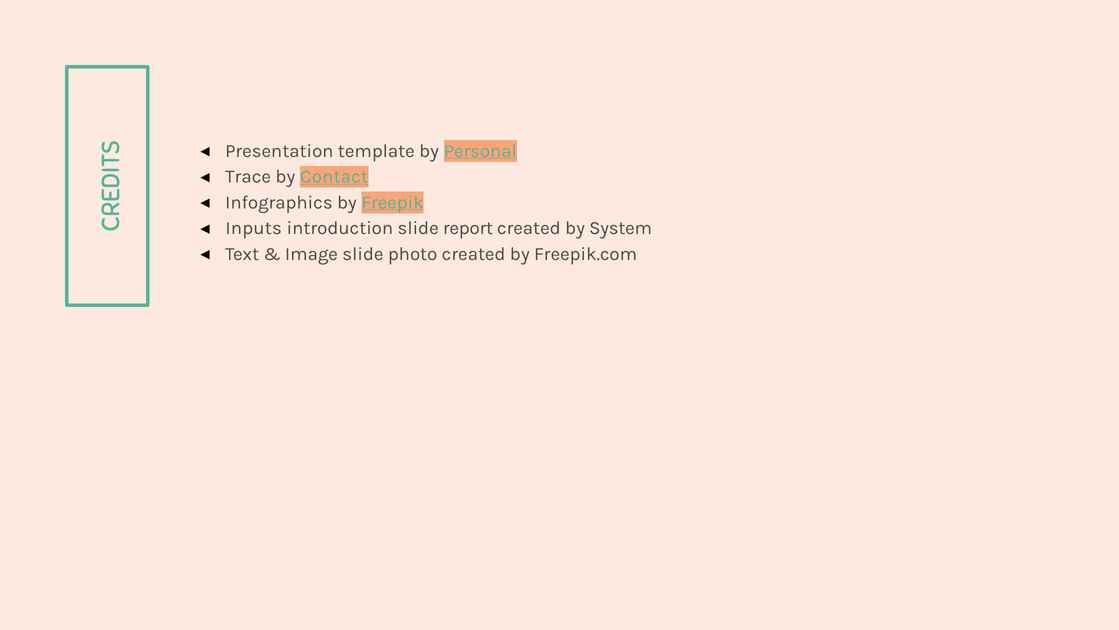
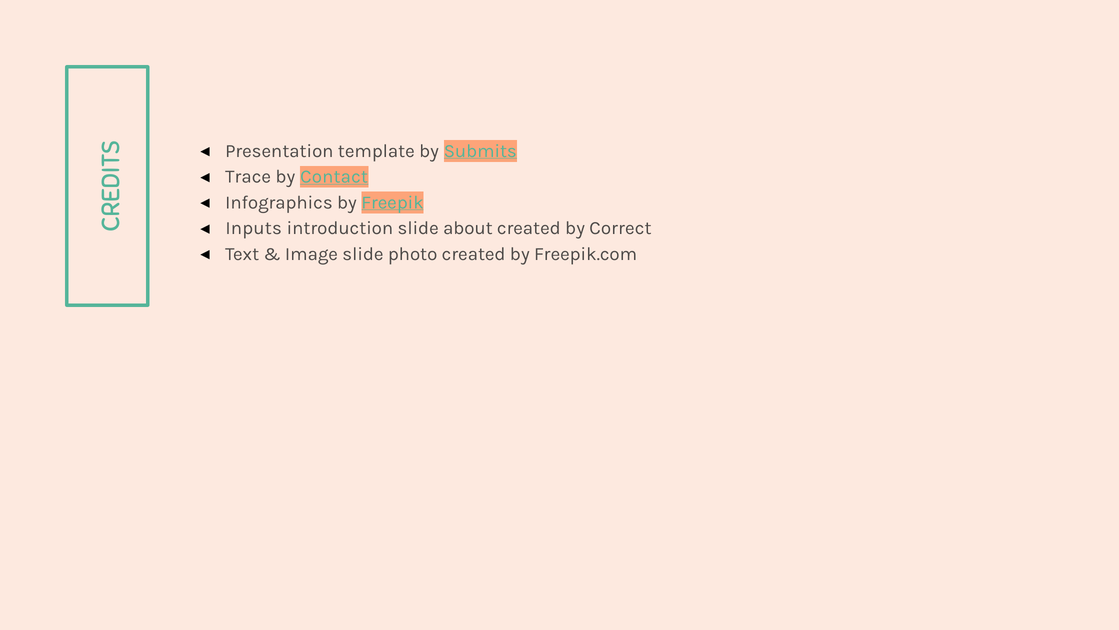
Personal: Personal -> Submits
report: report -> about
System: System -> Correct
